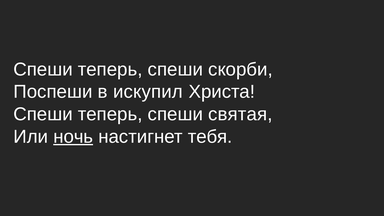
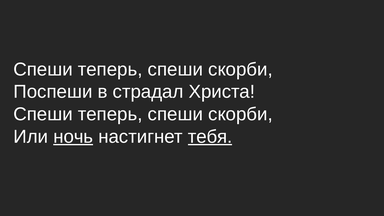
искупил: искупил -> страдал
святая at (240, 114): святая -> скорби
тебя underline: none -> present
